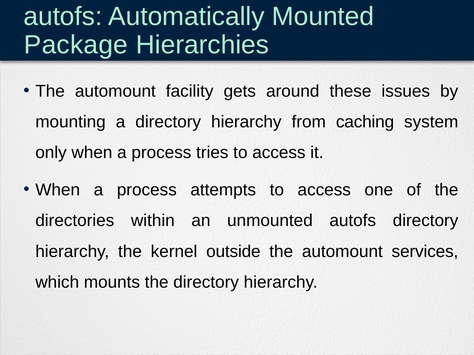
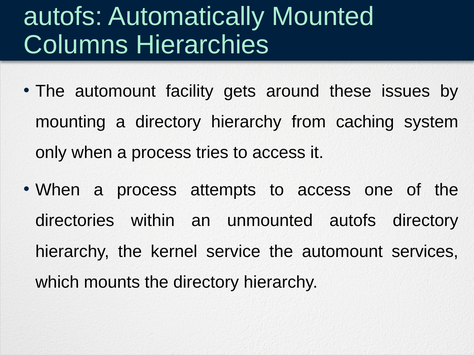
Package: Package -> Columns
outside: outside -> service
